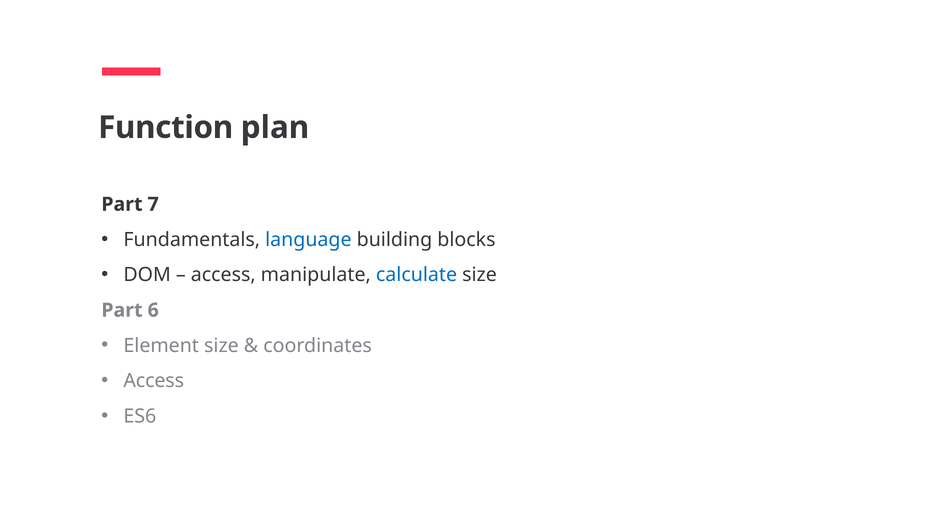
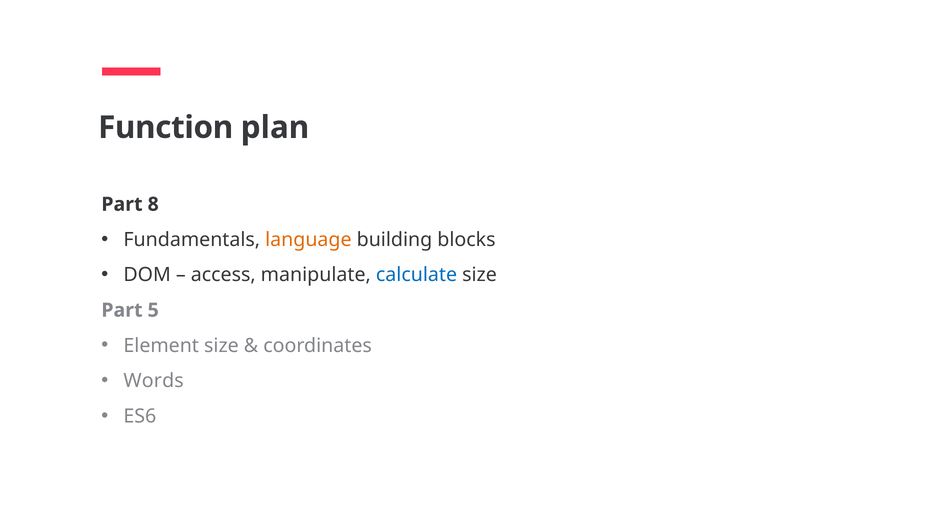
7: 7 -> 8
language colour: blue -> orange
6: 6 -> 5
Access at (154, 381): Access -> Words
